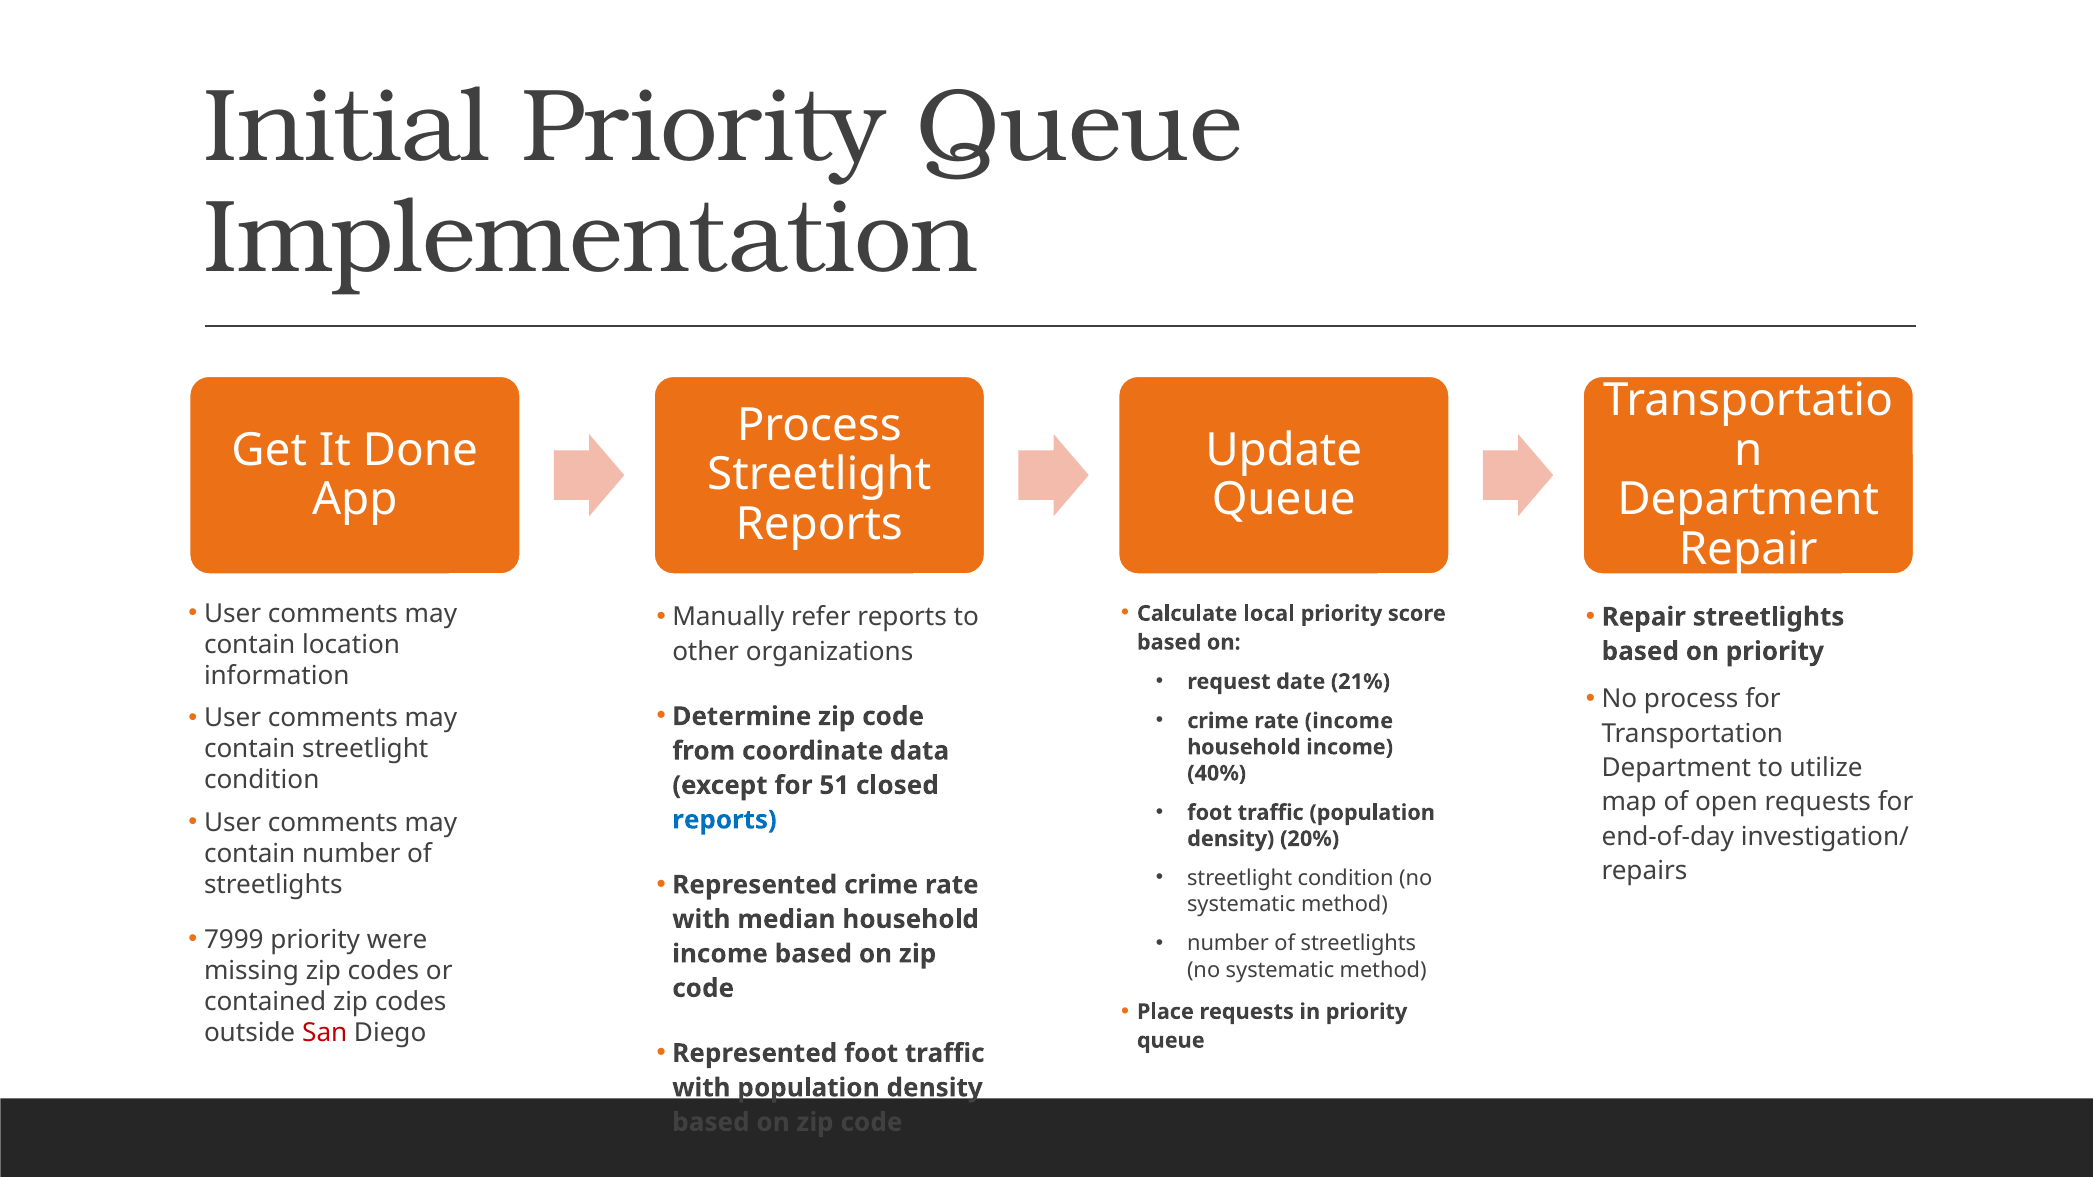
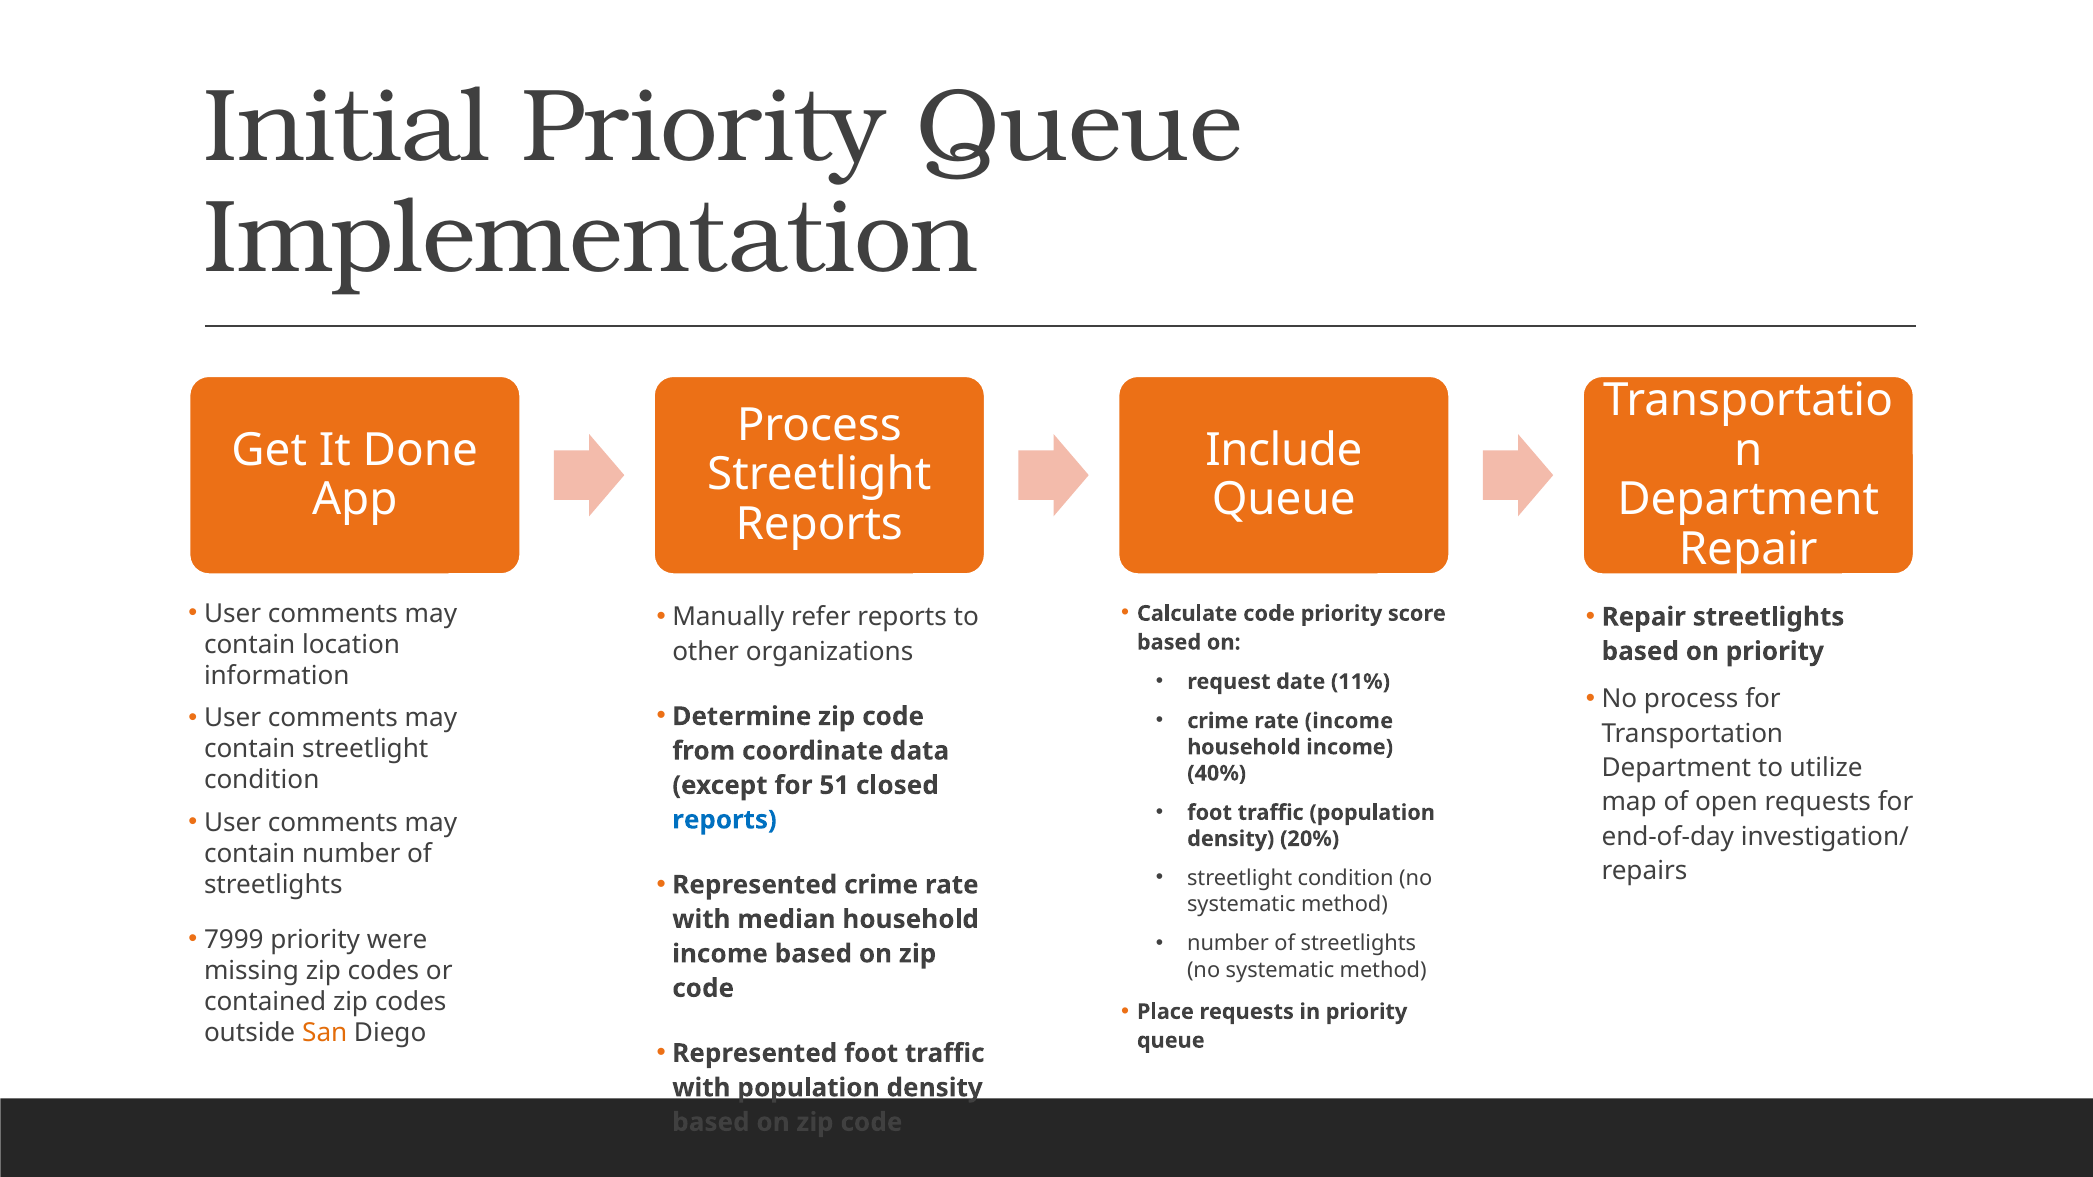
Update: Update -> Include
Calculate local: local -> code
21%: 21% -> 11%
San colour: red -> orange
